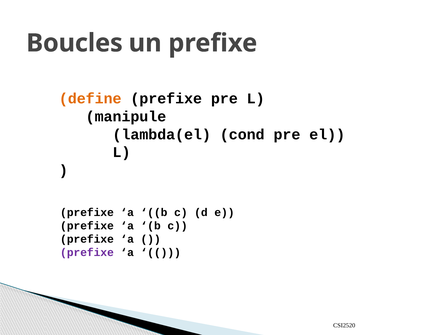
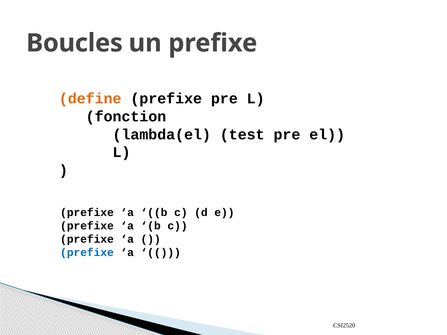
manipule: manipule -> fonction
cond: cond -> test
prefixe at (87, 253) colour: purple -> blue
